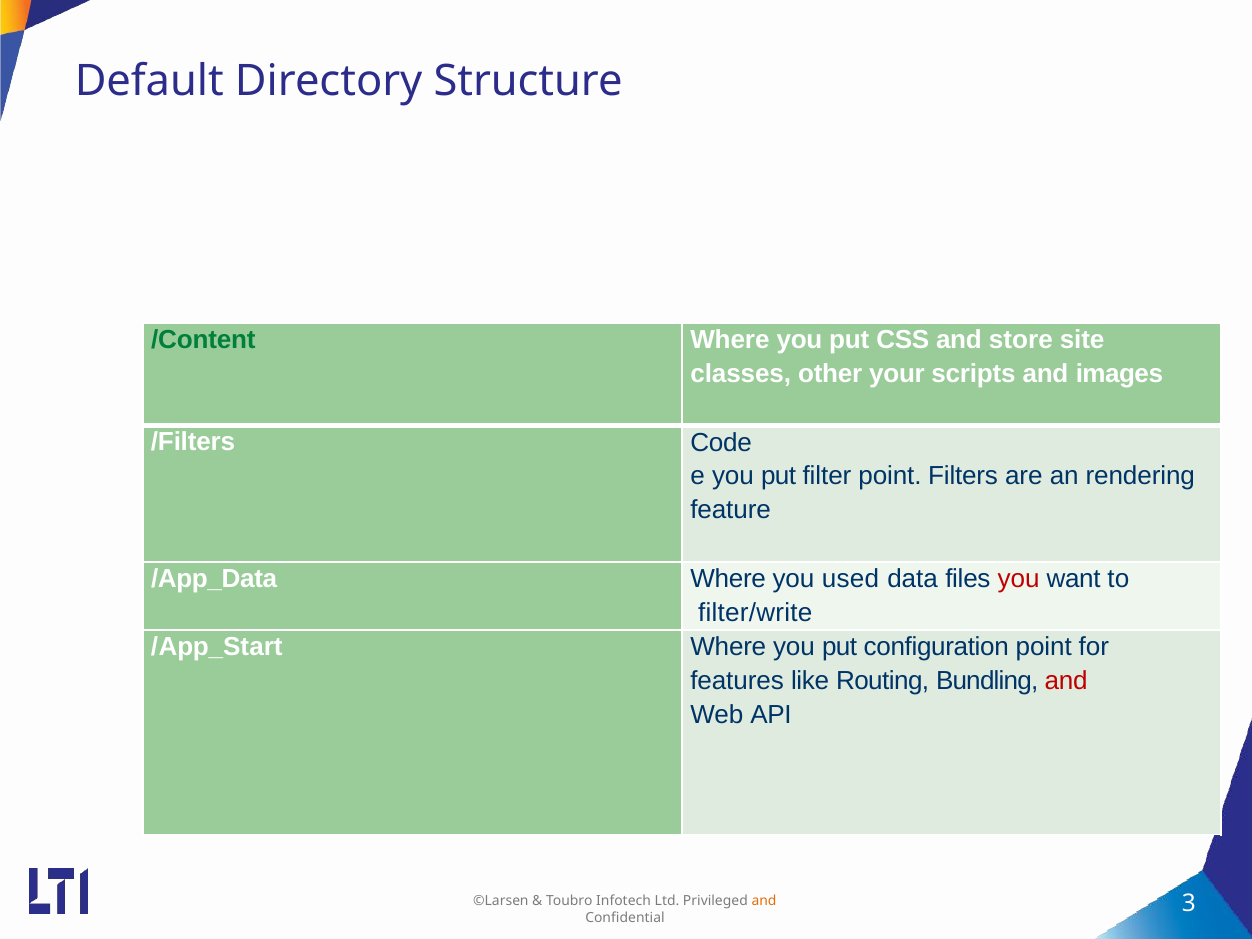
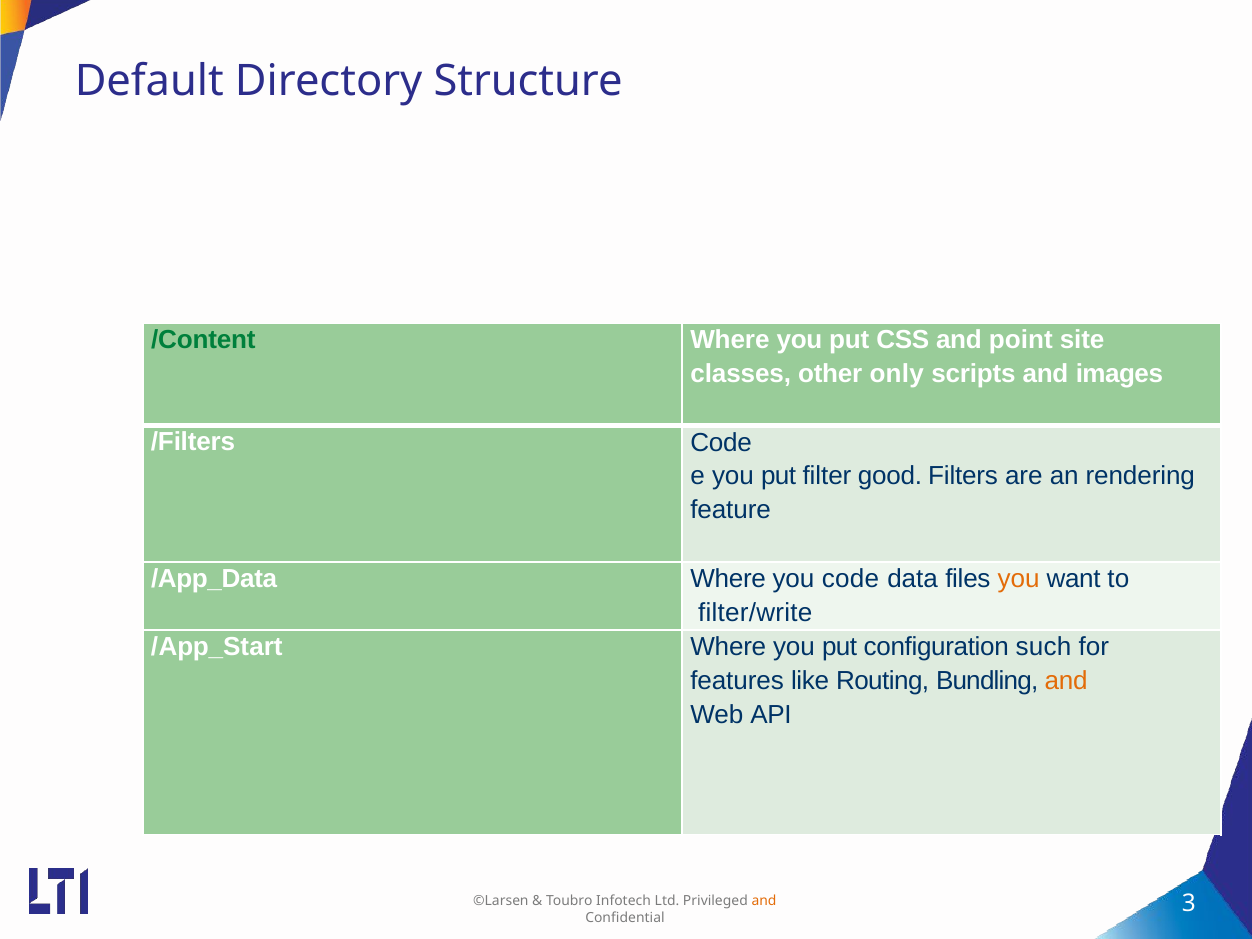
store: store -> point
your: your -> only
filter point: point -> good
you used: used -> code
you at (1019, 579) colour: red -> orange
configuration point: point -> such
and at (1066, 681) colour: red -> orange
